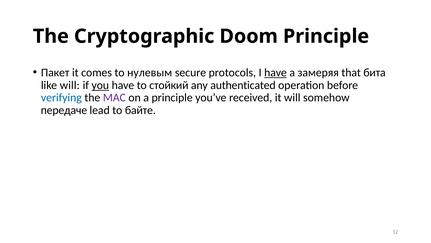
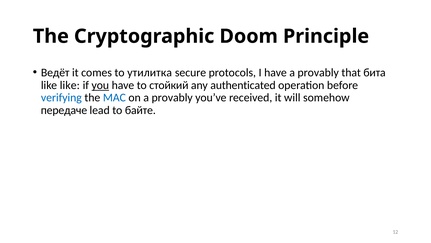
Пакет: Пакет -> Ведёт
нулевым: нулевым -> утилитка
have at (275, 72) underline: present -> none
замеряя at (318, 72): замеряя -> provably
like will: will -> like
MAC colour: purple -> blue
on a principle: principle -> provably
